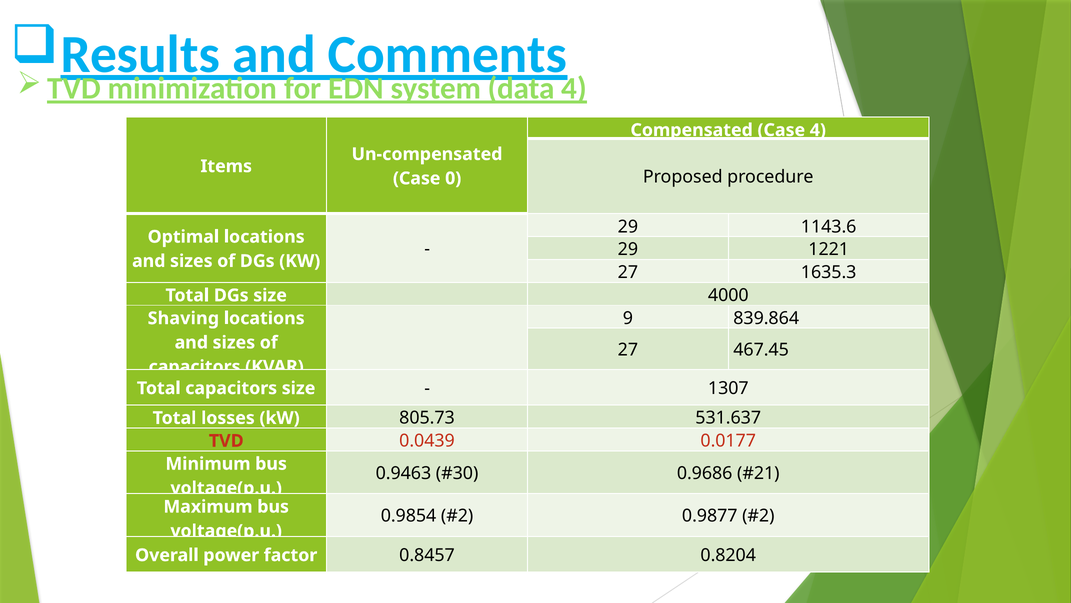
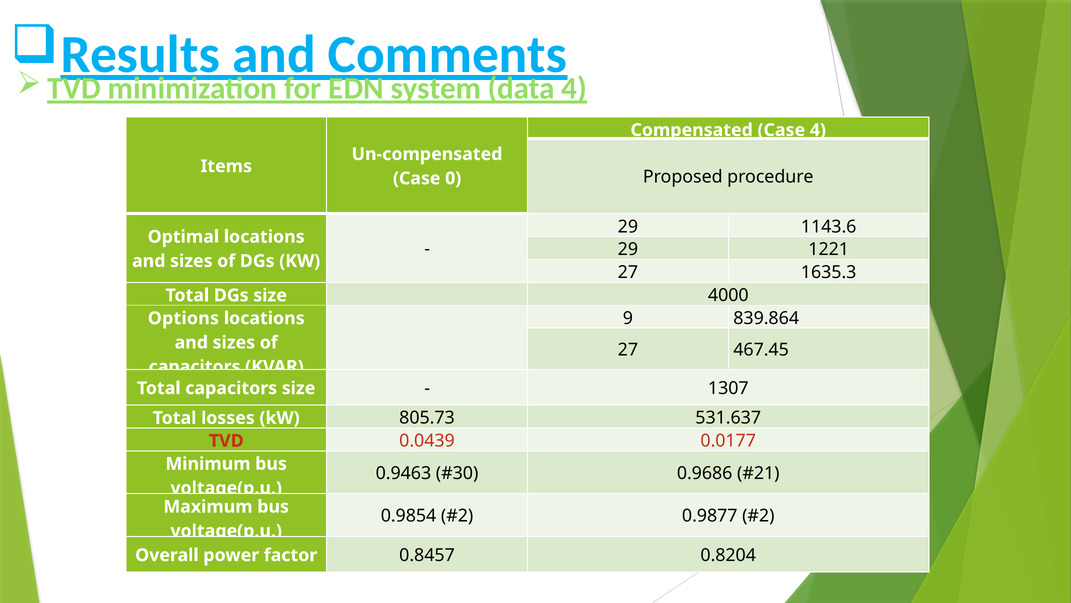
Shaving: Shaving -> Options
